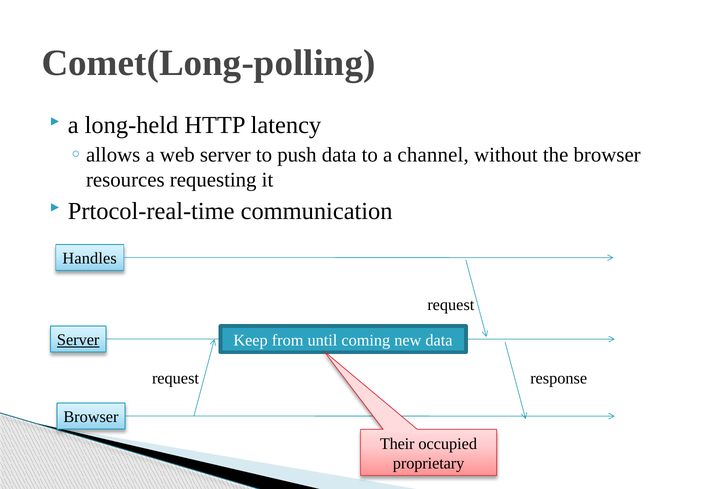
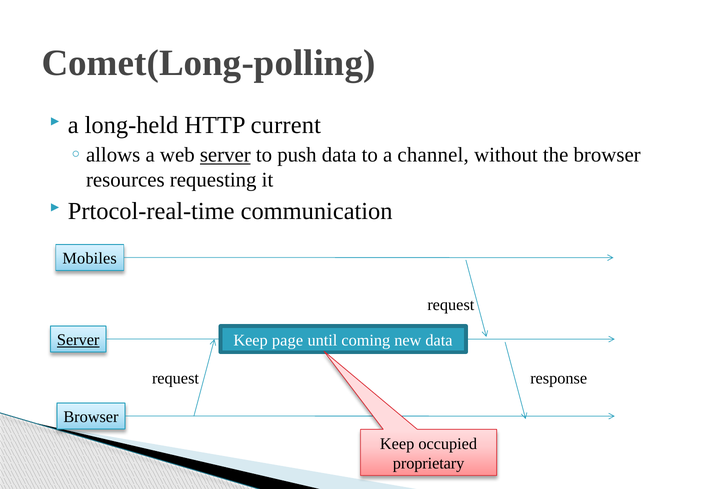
latency: latency -> current
server at (225, 155) underline: none -> present
Handles: Handles -> Mobiles
from: from -> page
Their at (397, 444): Their -> Keep
